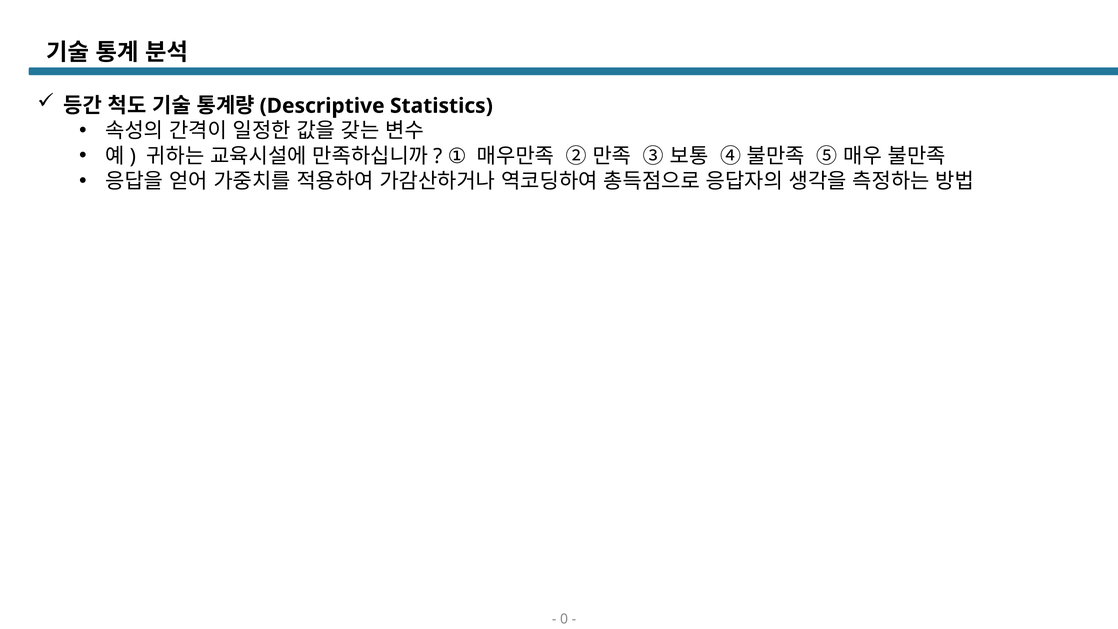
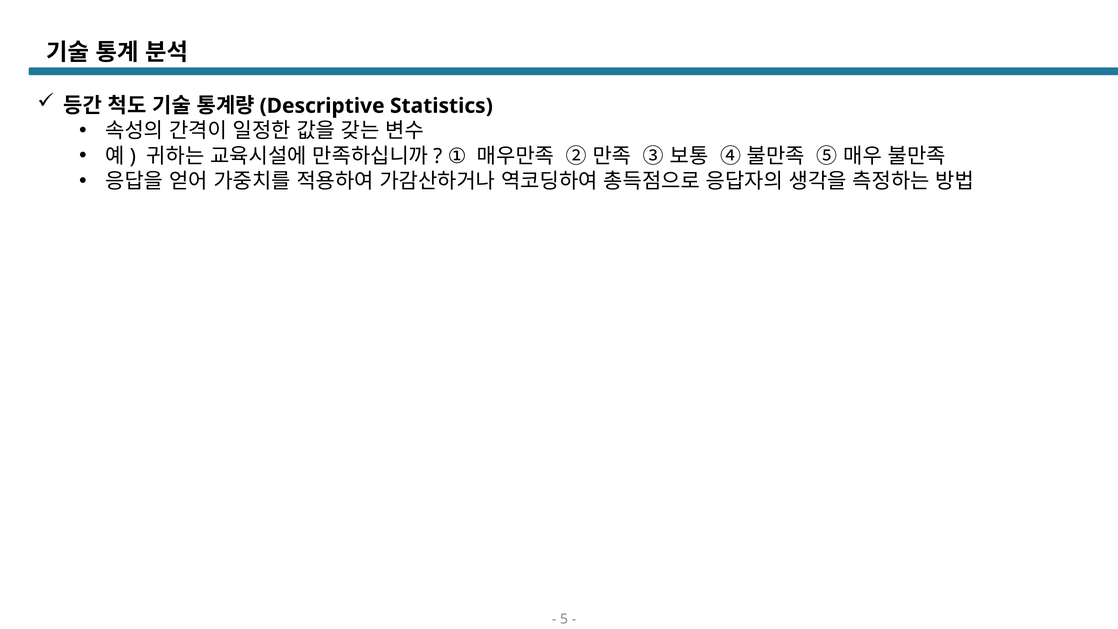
0: 0 -> 5
